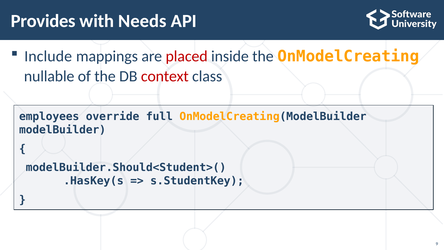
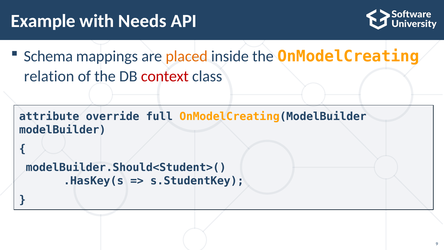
Provides: Provides -> Example
Include: Include -> Schema
placed colour: red -> orange
nullable: nullable -> relation
employees: employees -> attribute
